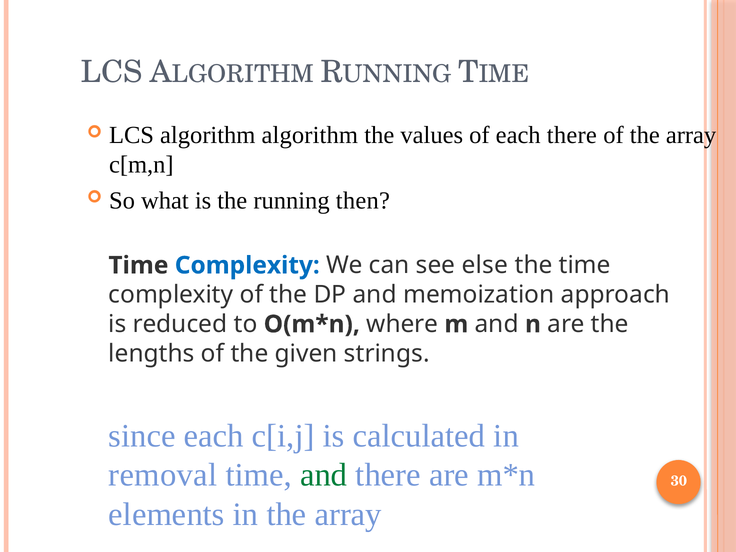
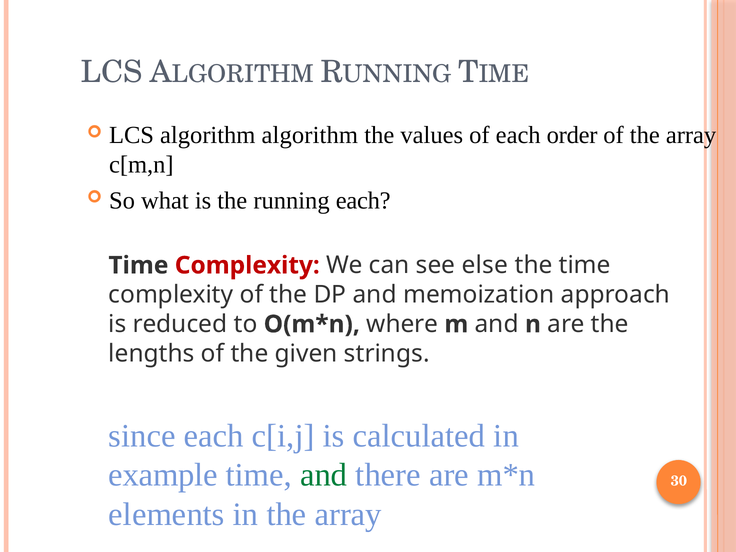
each there: there -> order
running then: then -> each
Complexity at (247, 265) colour: blue -> red
removal: removal -> example
